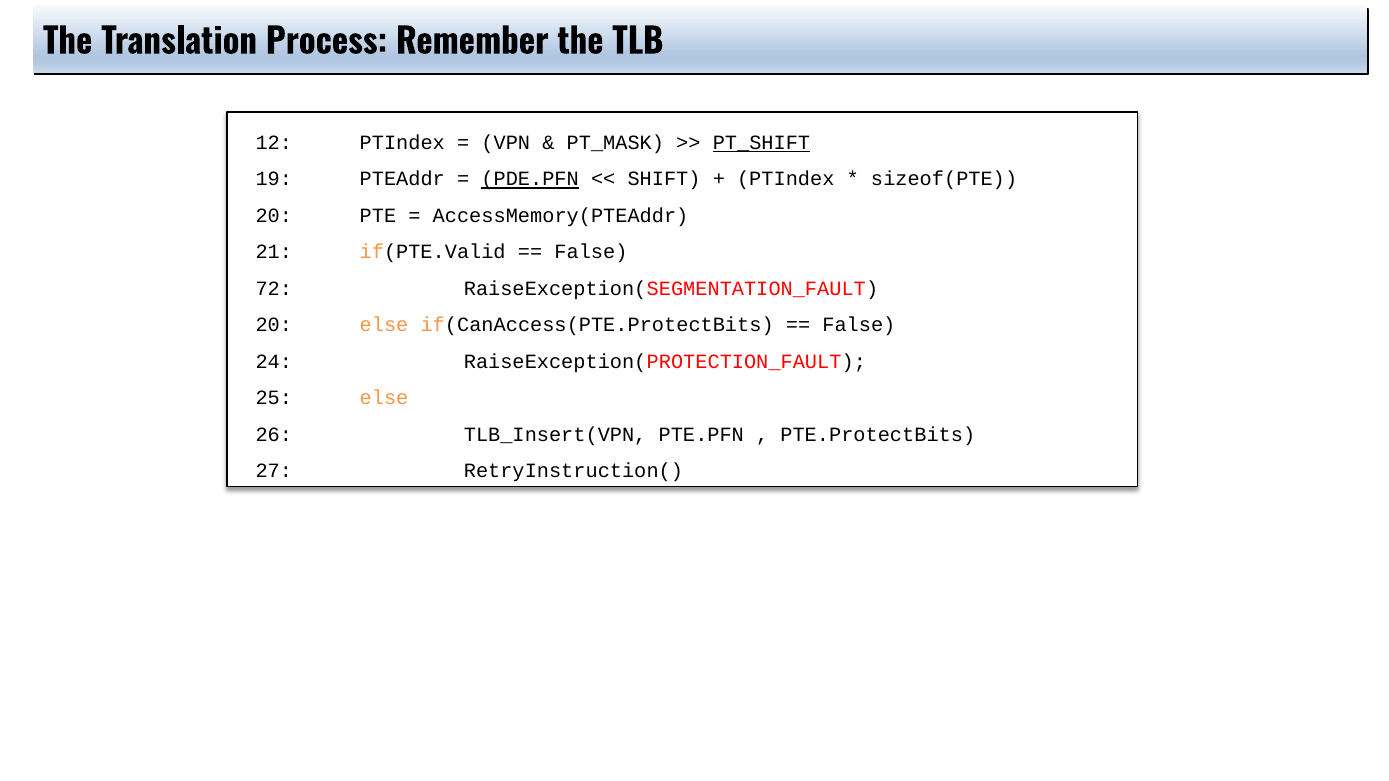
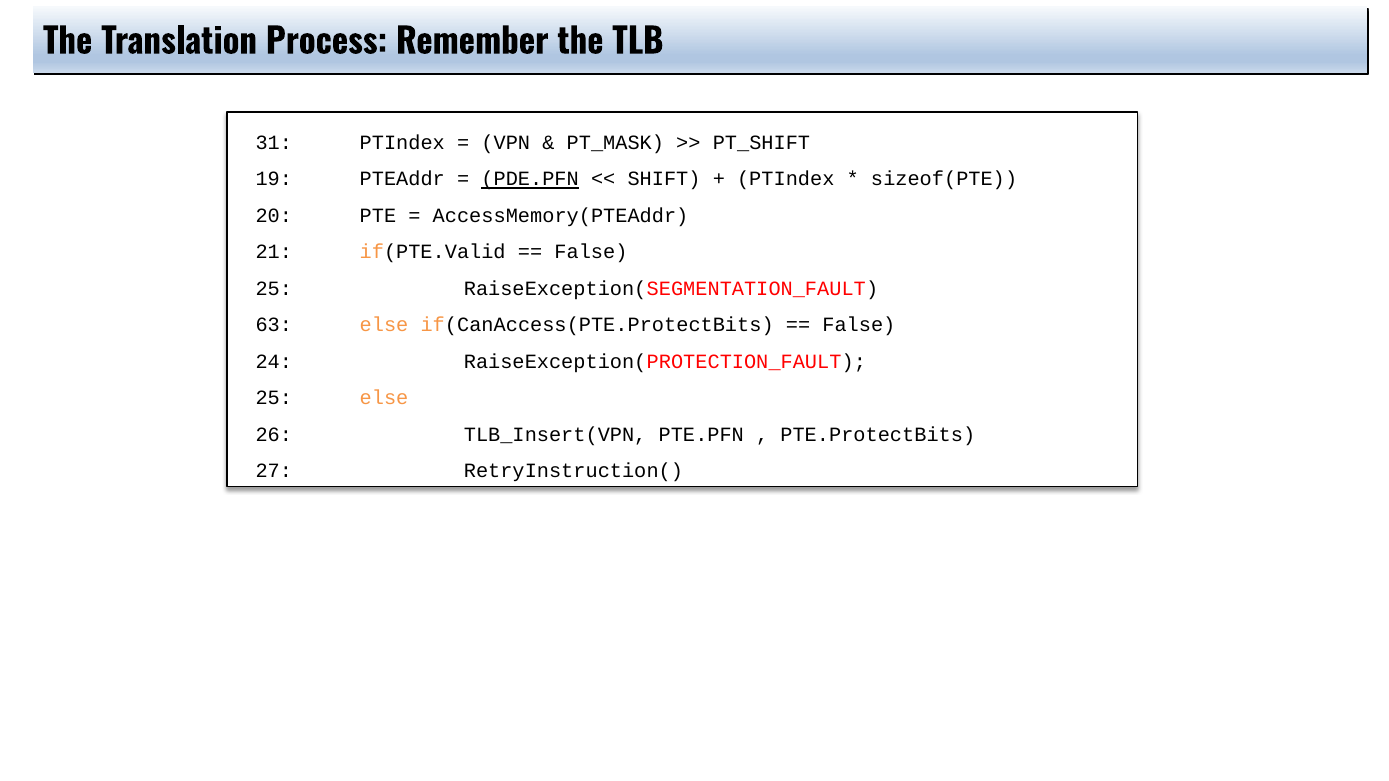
12: 12 -> 31
PT_SHIFT underline: present -> none
72 at (274, 289): 72 -> 25
20 at (274, 325): 20 -> 63
